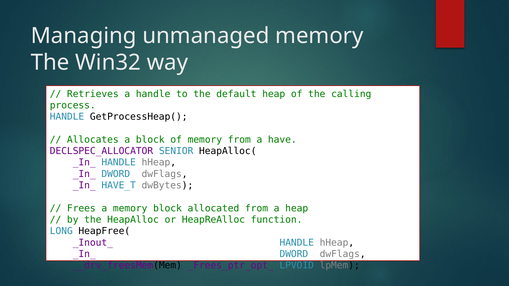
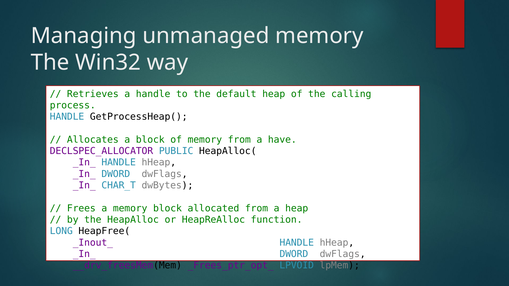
SENIOR: SENIOR -> PUBLIC
HAVE_T: HAVE_T -> CHAR_T
